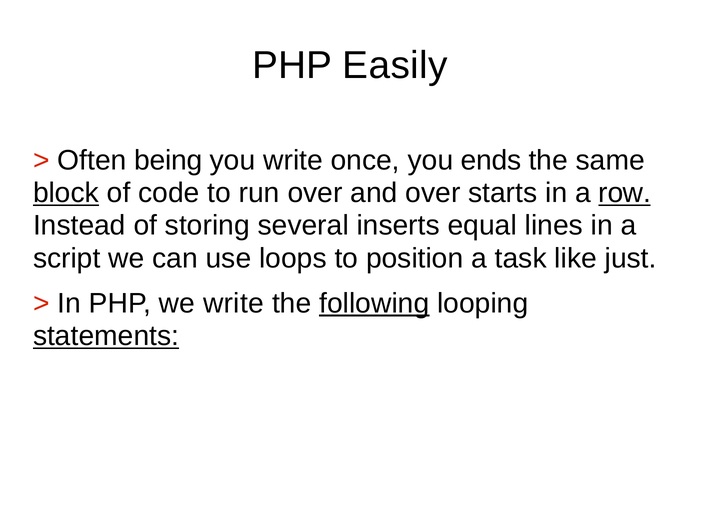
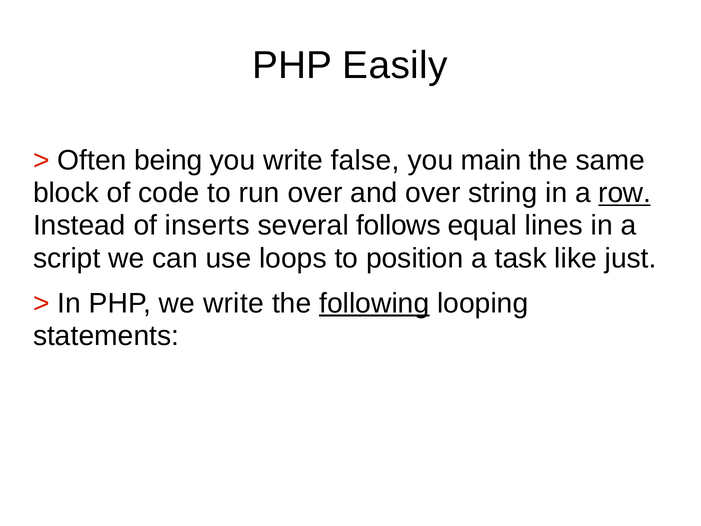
once: once -> false
ends: ends -> main
block underline: present -> none
starts: starts -> string
storing: storing -> inserts
inserts: inserts -> follows
statements underline: present -> none
